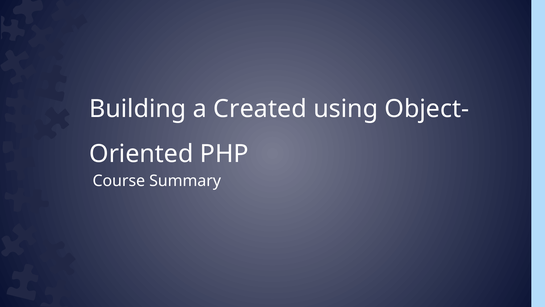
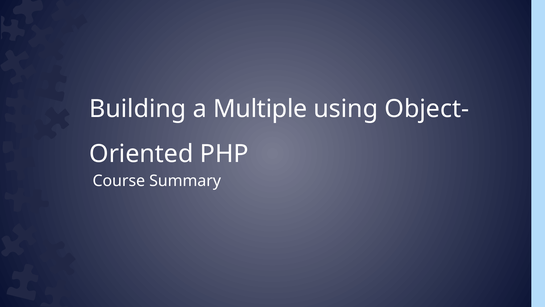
Created: Created -> Multiple
